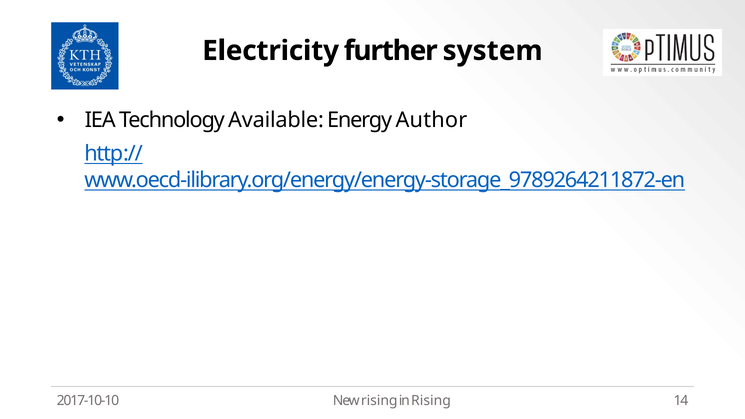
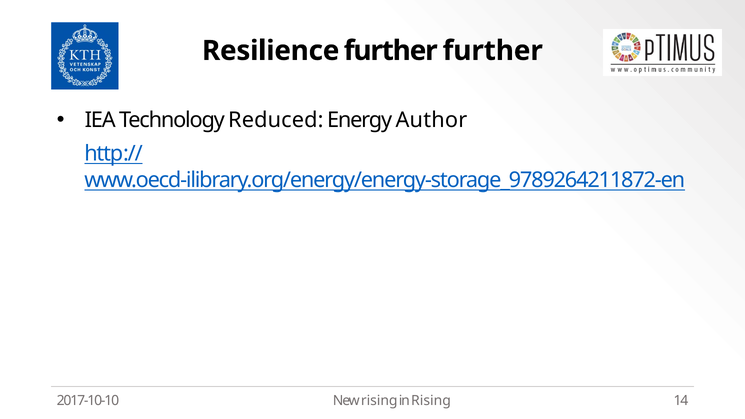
Electricity: Electricity -> Resilience
further system: system -> further
Available: Available -> Reduced
